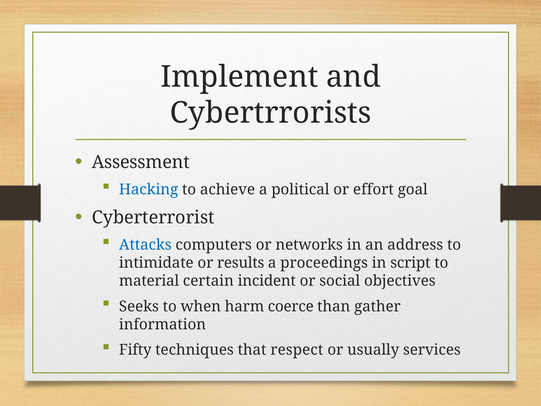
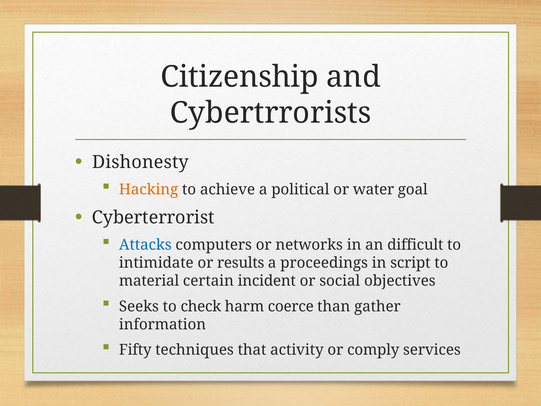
Implement: Implement -> Citizenship
Assessment: Assessment -> Dishonesty
Hacking colour: blue -> orange
effort: effort -> water
address: address -> difficult
when: when -> check
respect: respect -> activity
usually: usually -> comply
